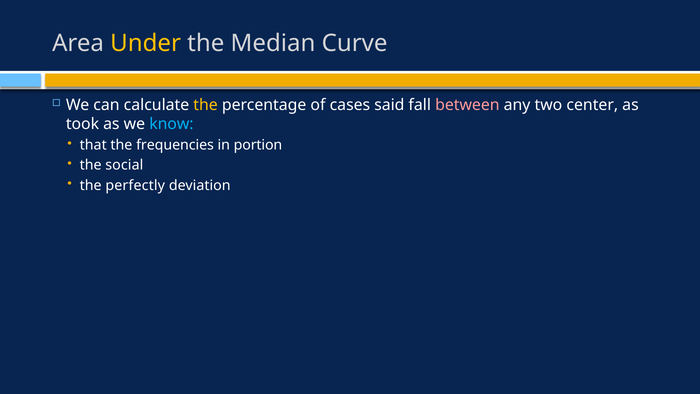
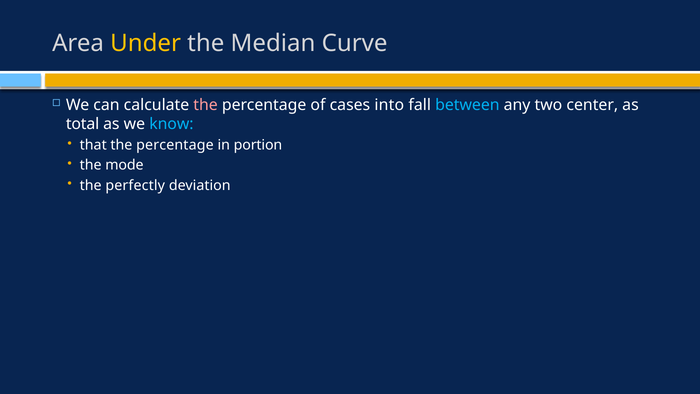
the at (206, 105) colour: yellow -> pink
said: said -> into
between colour: pink -> light blue
took: took -> total
that the frequencies: frequencies -> percentage
social: social -> mode
